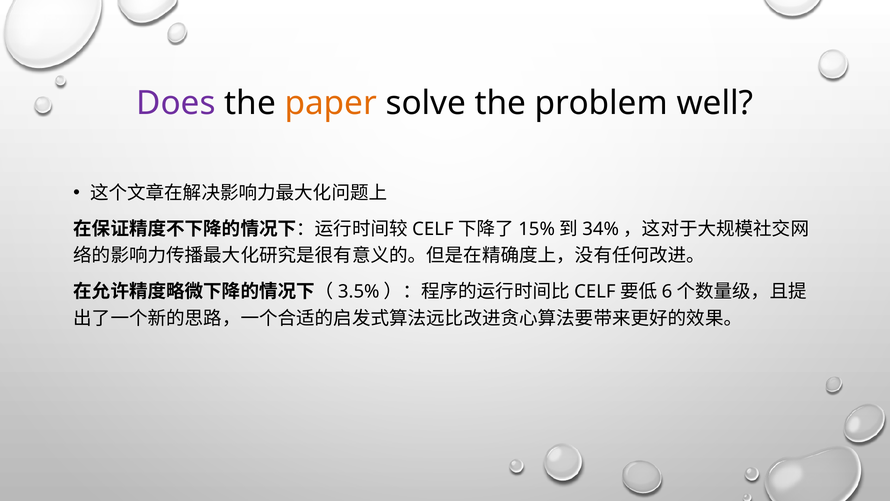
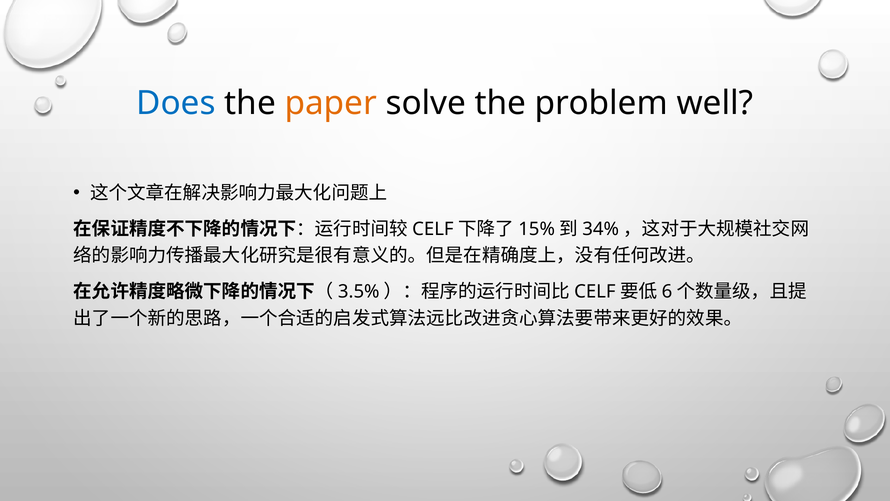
Does colour: purple -> blue
